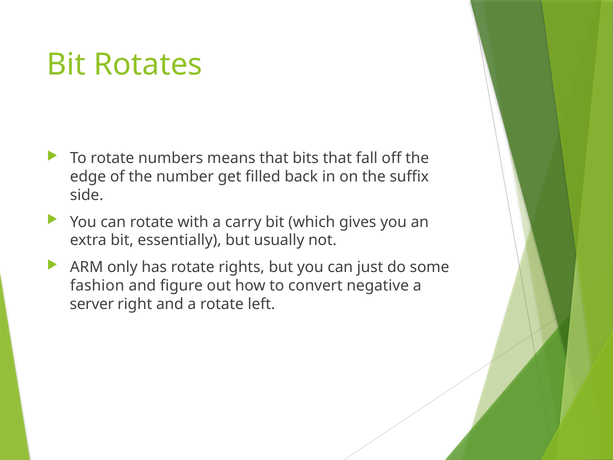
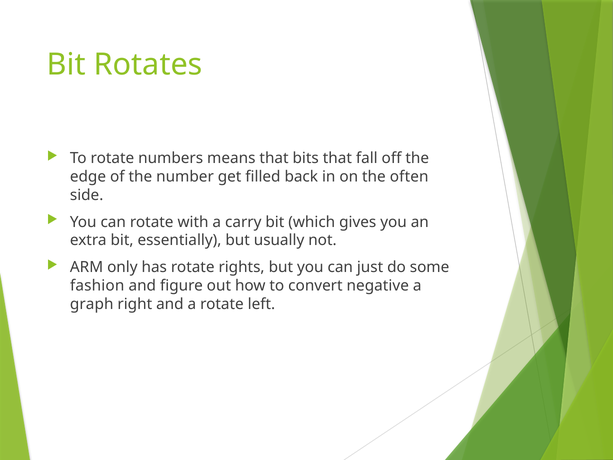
suffix: suffix -> often
server: server -> graph
